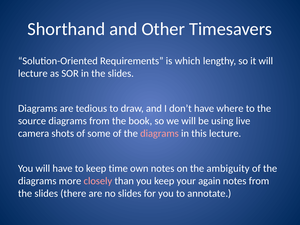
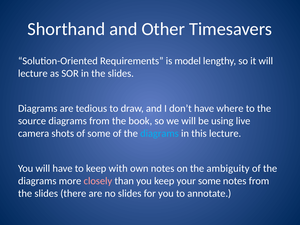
which: which -> model
diagrams at (159, 133) colour: pink -> light blue
time: time -> with
your again: again -> some
